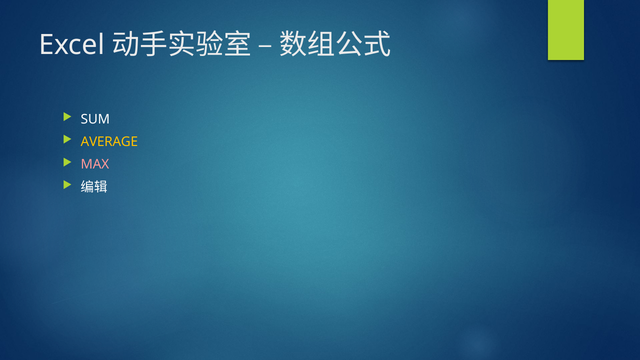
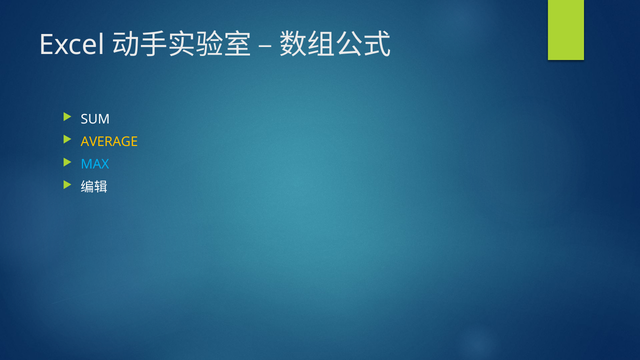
MAX colour: pink -> light blue
